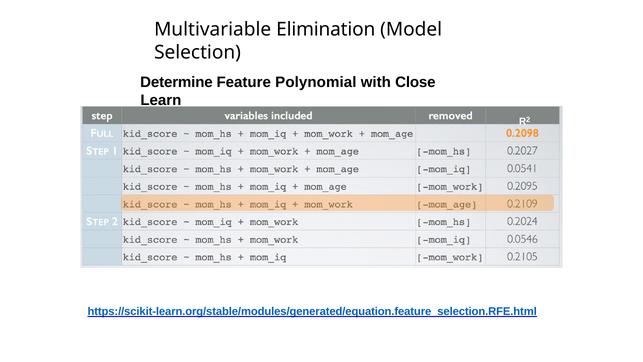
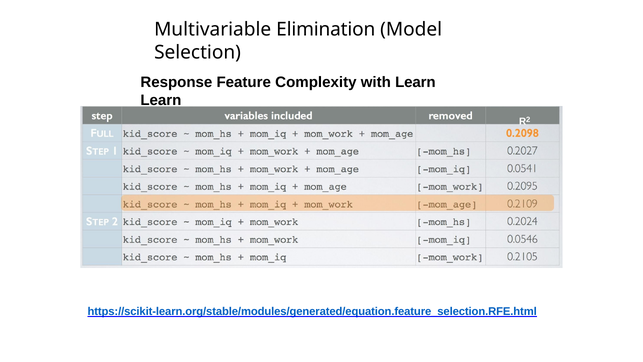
Determine: Determine -> Response
Polynomial: Polynomial -> Complexity
with Close: Close -> Learn
